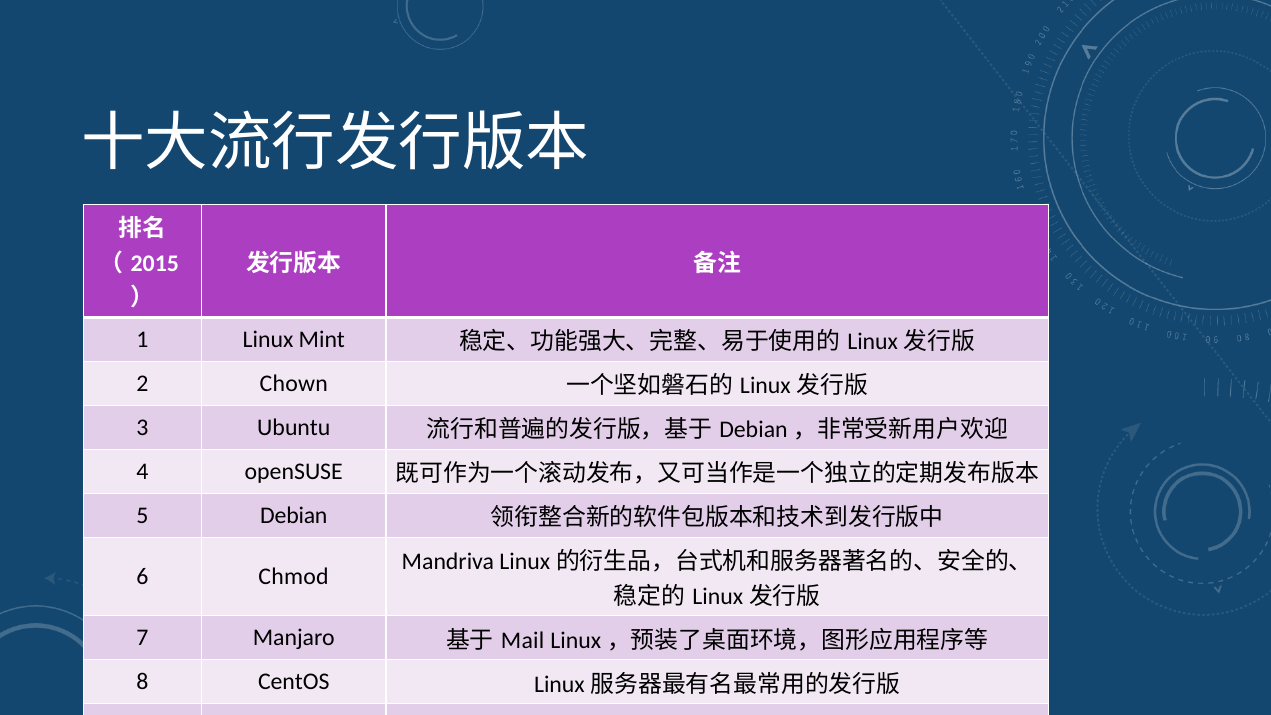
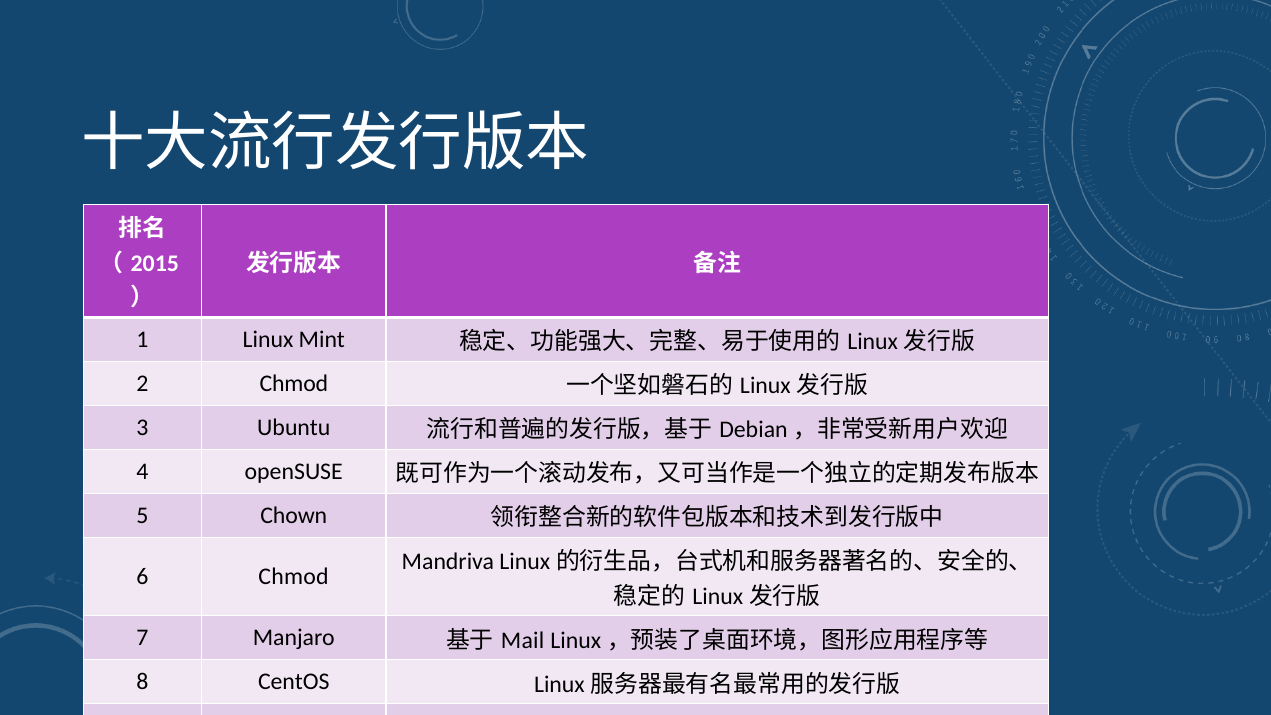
2 Chown: Chown -> Chmod
Debian: Debian -> Chown
